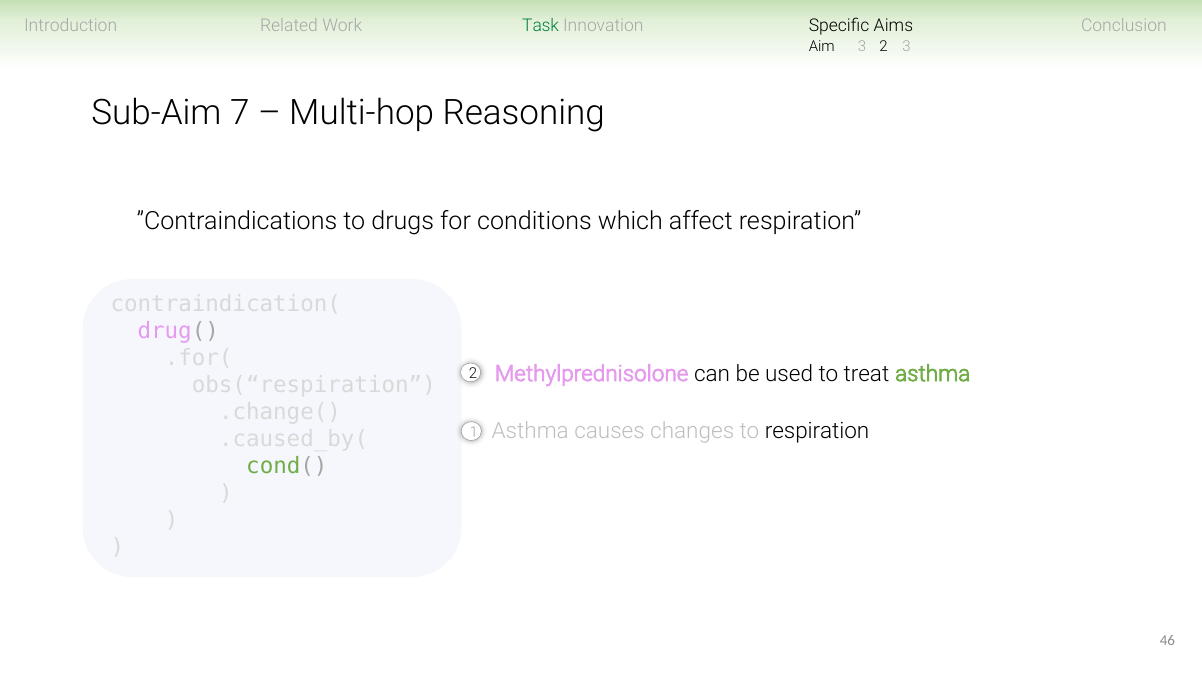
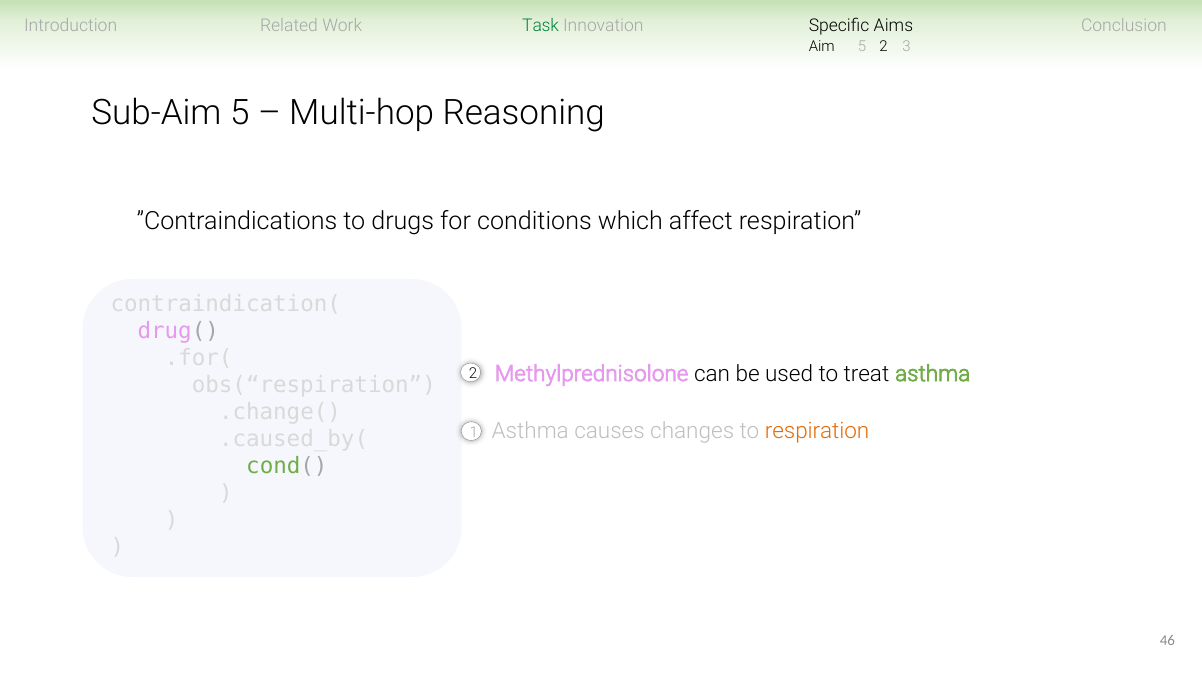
Aim 3: 3 -> 5
Sub-Aim 7: 7 -> 5
respiration at (817, 431) colour: black -> orange
